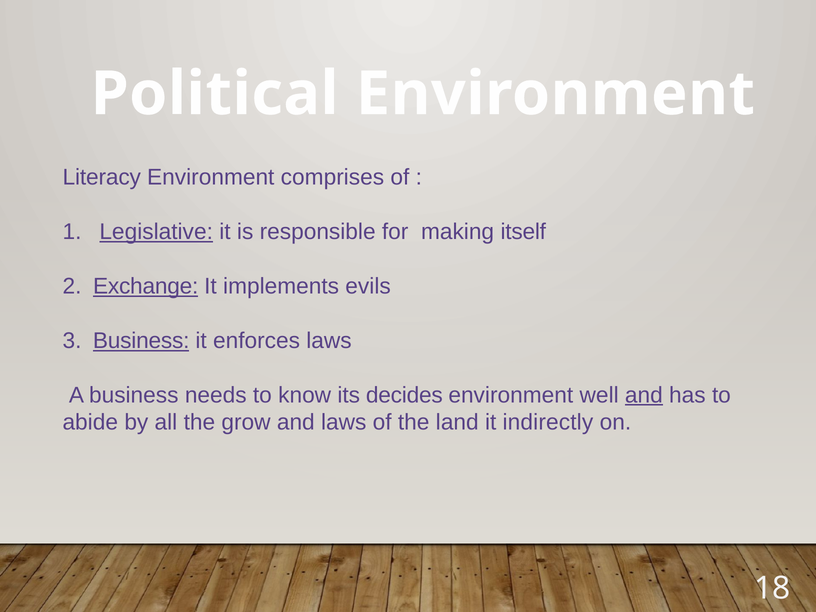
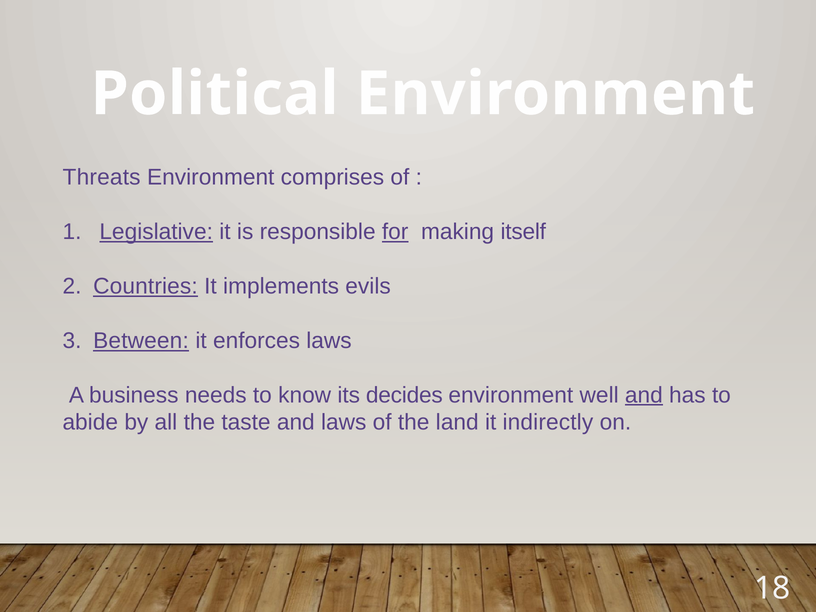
Literacy: Literacy -> Threats
for underline: none -> present
Exchange: Exchange -> Countries
Business at (141, 341): Business -> Between
grow: grow -> taste
